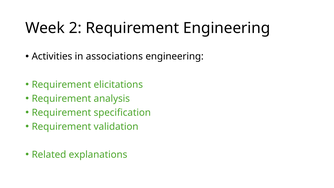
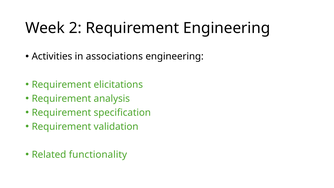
explanations: explanations -> functionality
